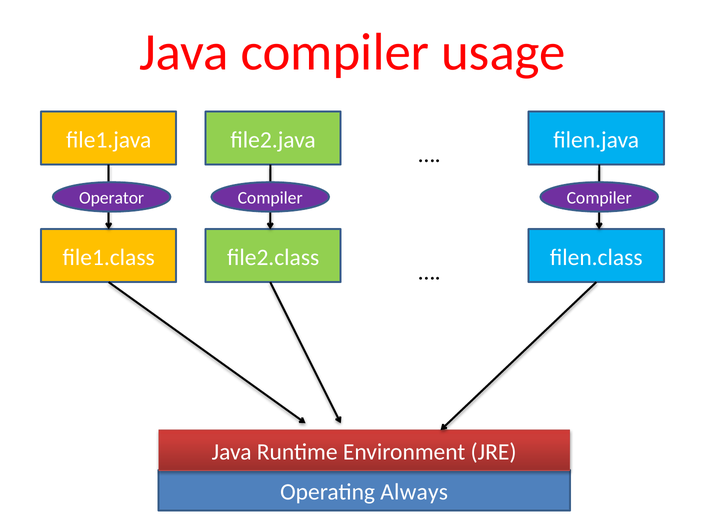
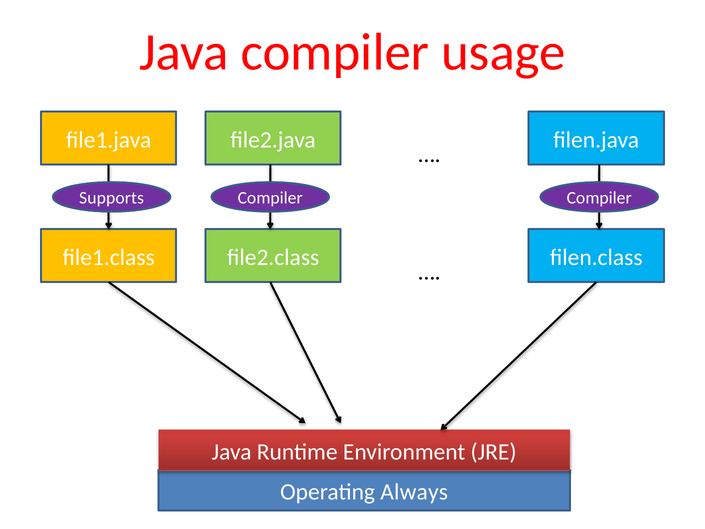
Operator: Operator -> Supports
